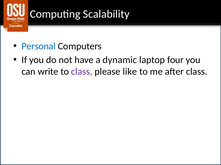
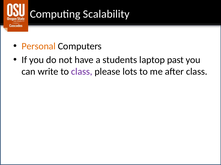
Personal colour: blue -> orange
dynamic: dynamic -> students
four: four -> past
like: like -> lots
